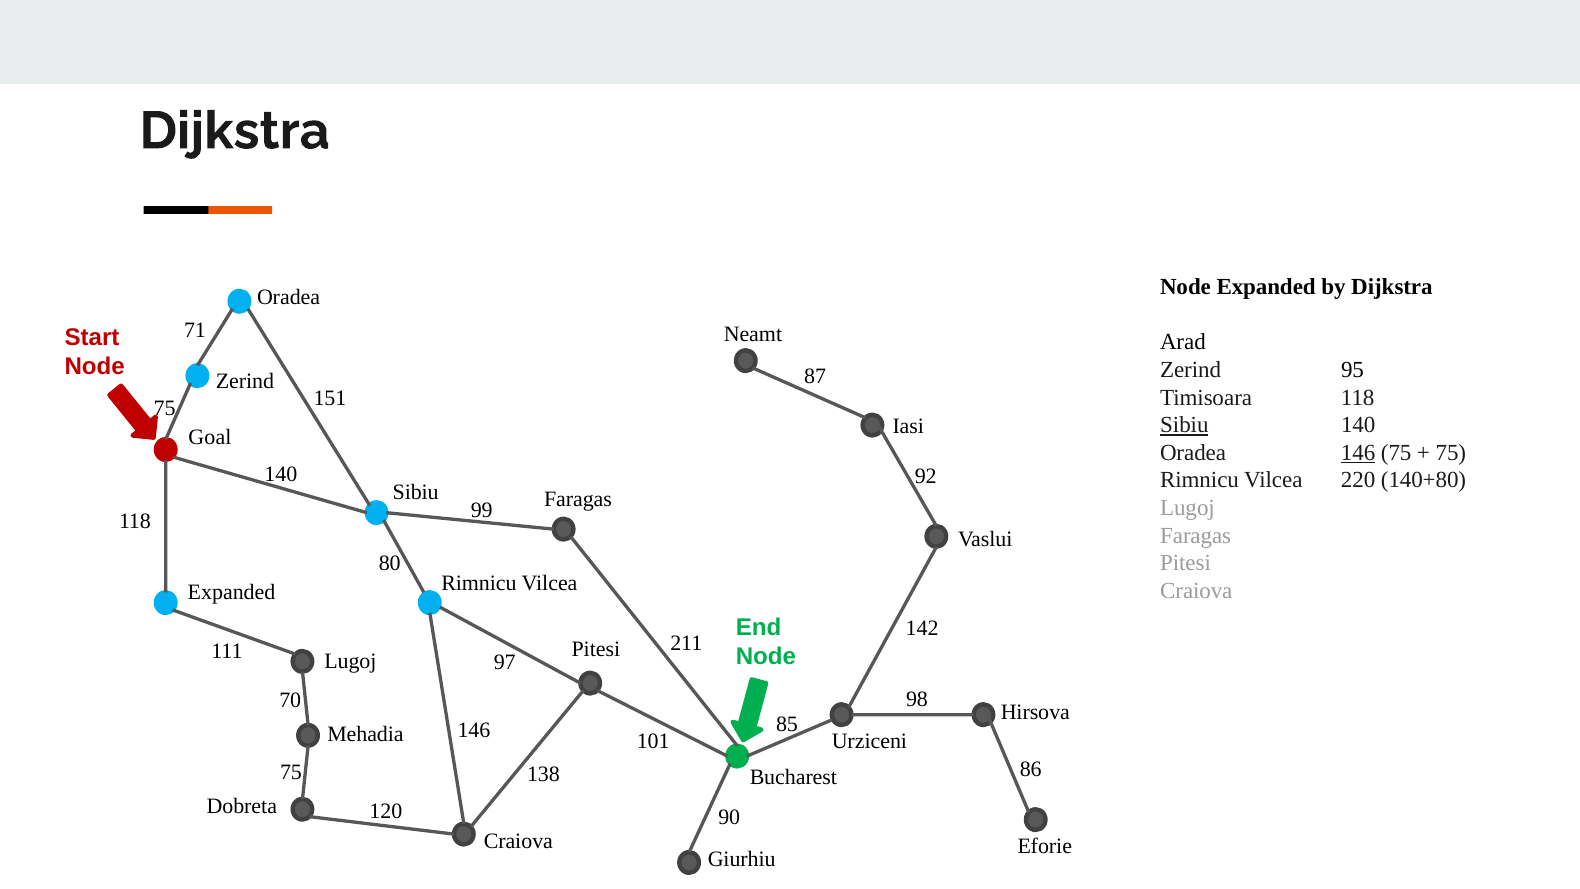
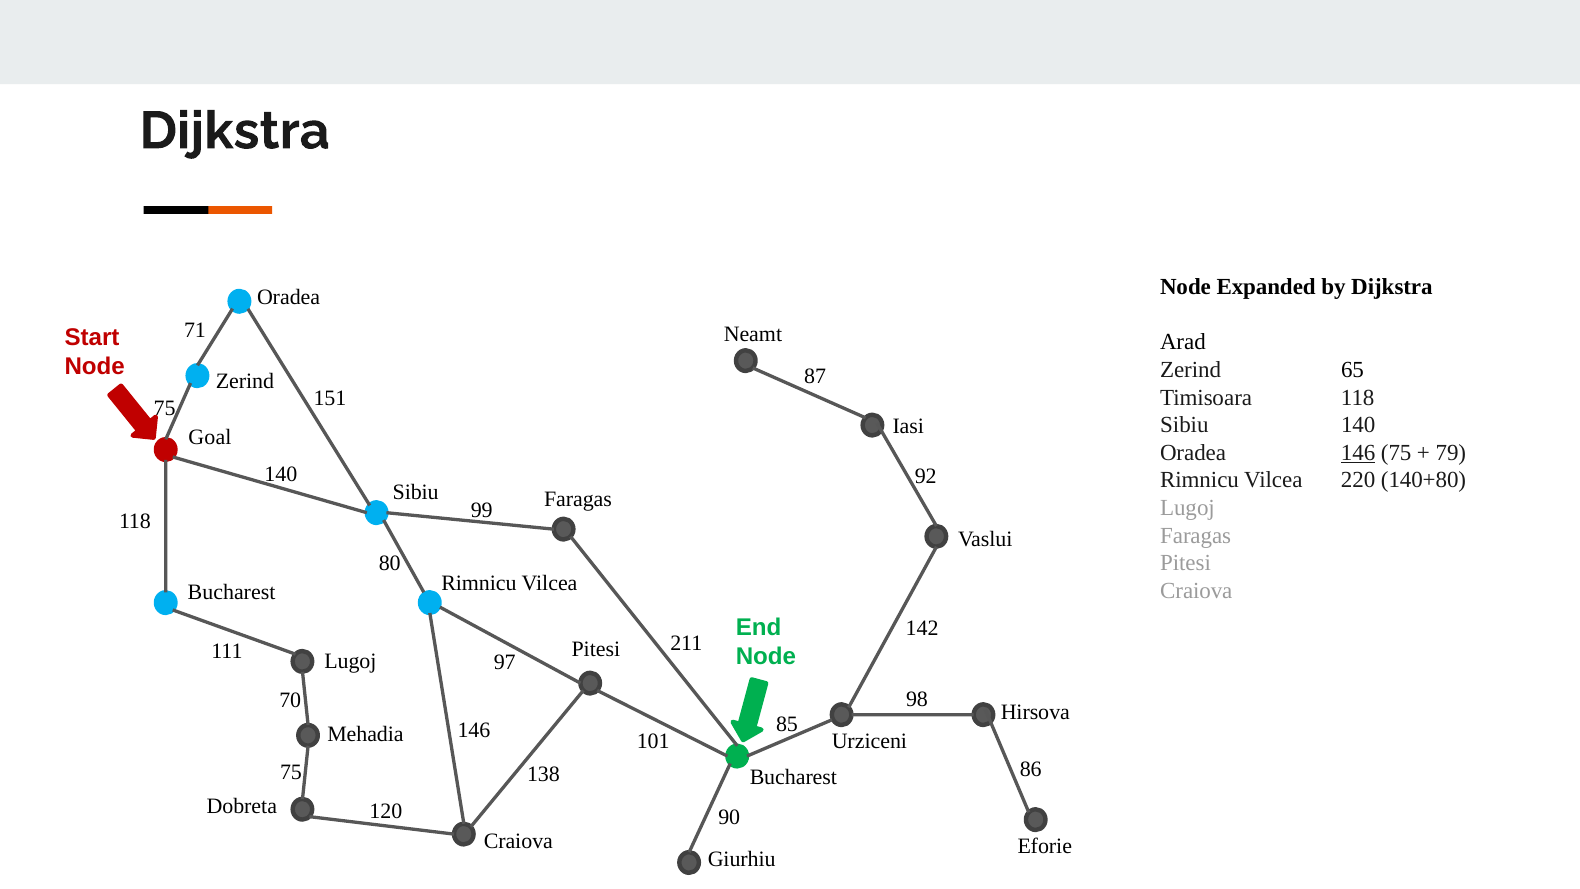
95: 95 -> 65
Sibiu at (1184, 425) underline: present -> none
75 at (1451, 453): 75 -> 79
Expanded at (232, 592): Expanded -> Bucharest
